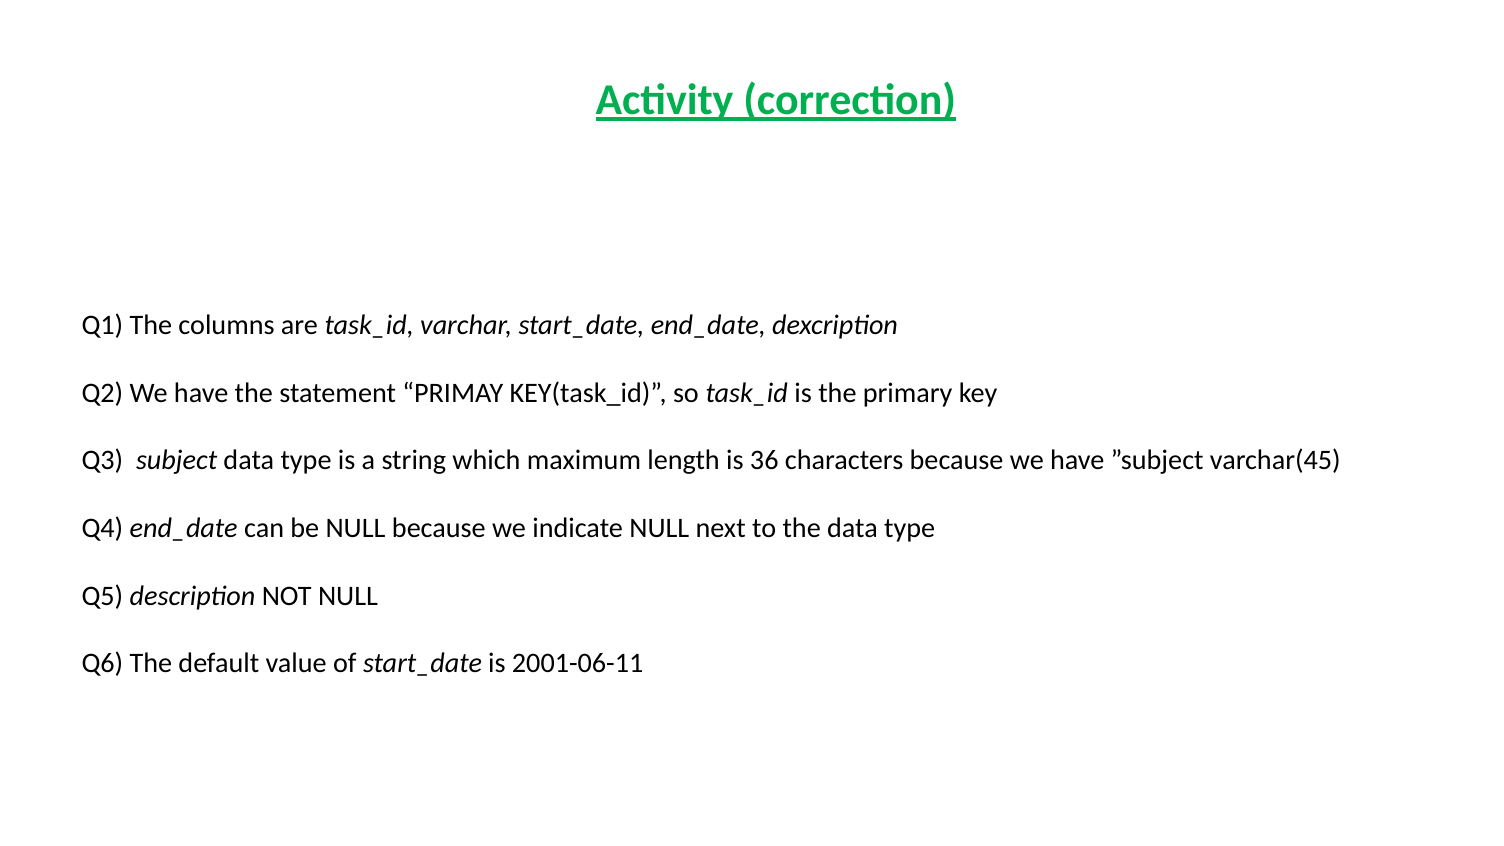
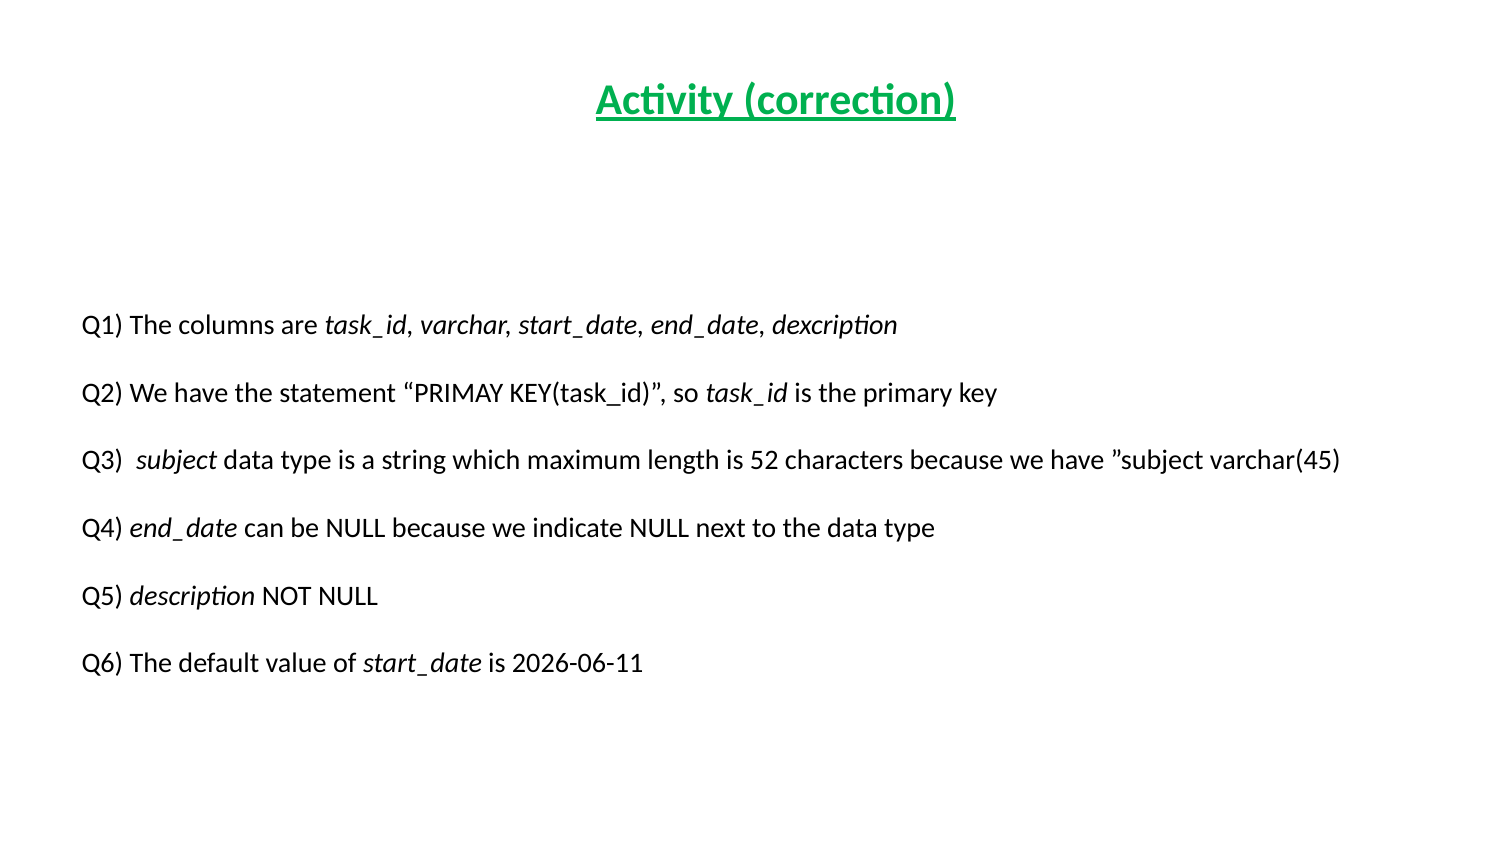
36: 36 -> 52
2001-06-11: 2001-06-11 -> 2026-06-11
